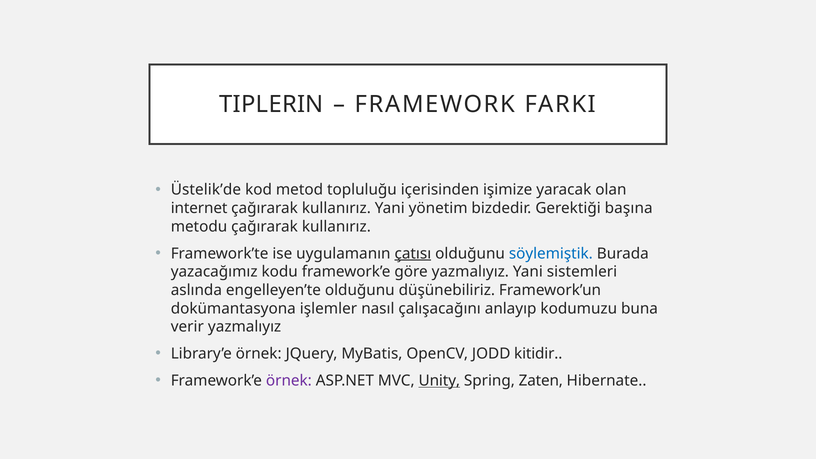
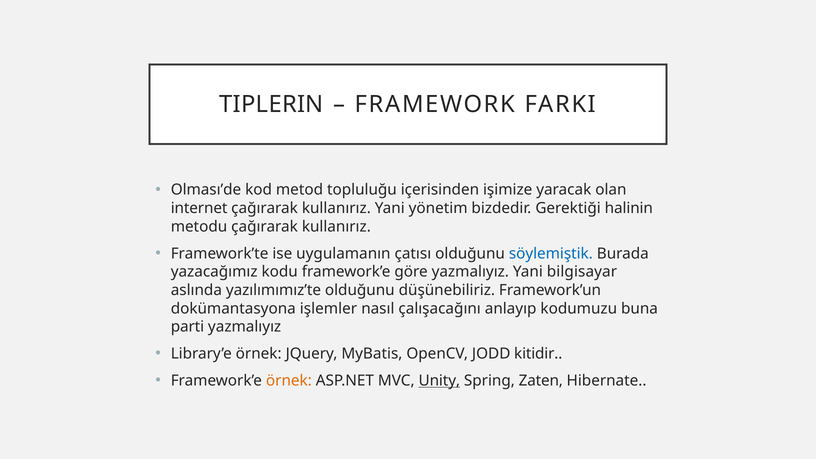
Üstelik’de: Üstelik’de -> Olması’de
başına: başına -> halinin
çatısı underline: present -> none
sistemleri: sistemleri -> bilgisayar
engelleyen’te: engelleyen’te -> yazılımımız’te
verir: verir -> parti
örnek at (289, 381) colour: purple -> orange
